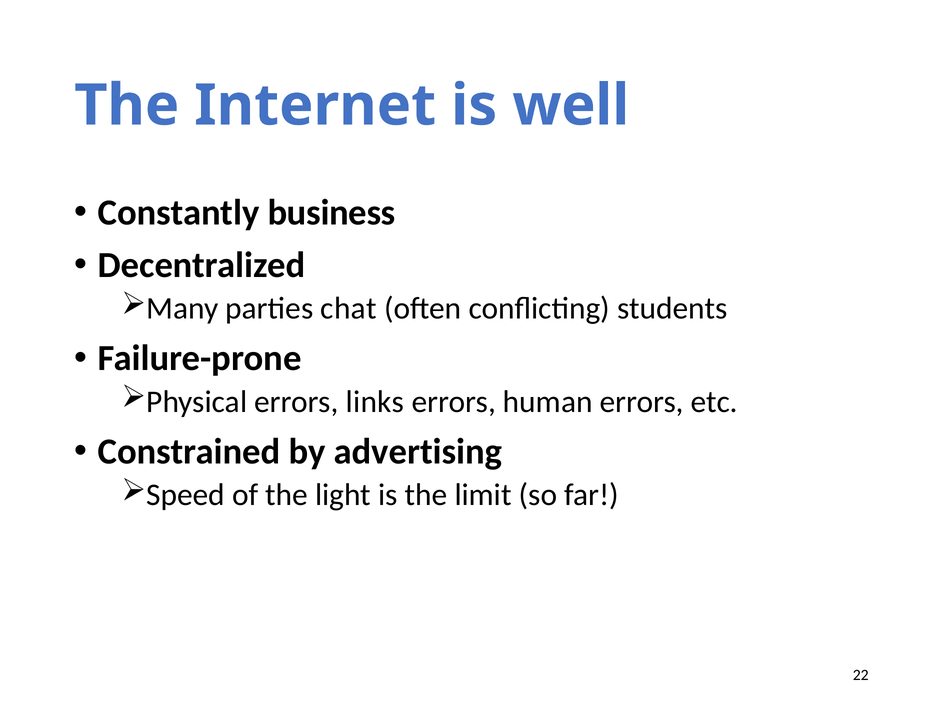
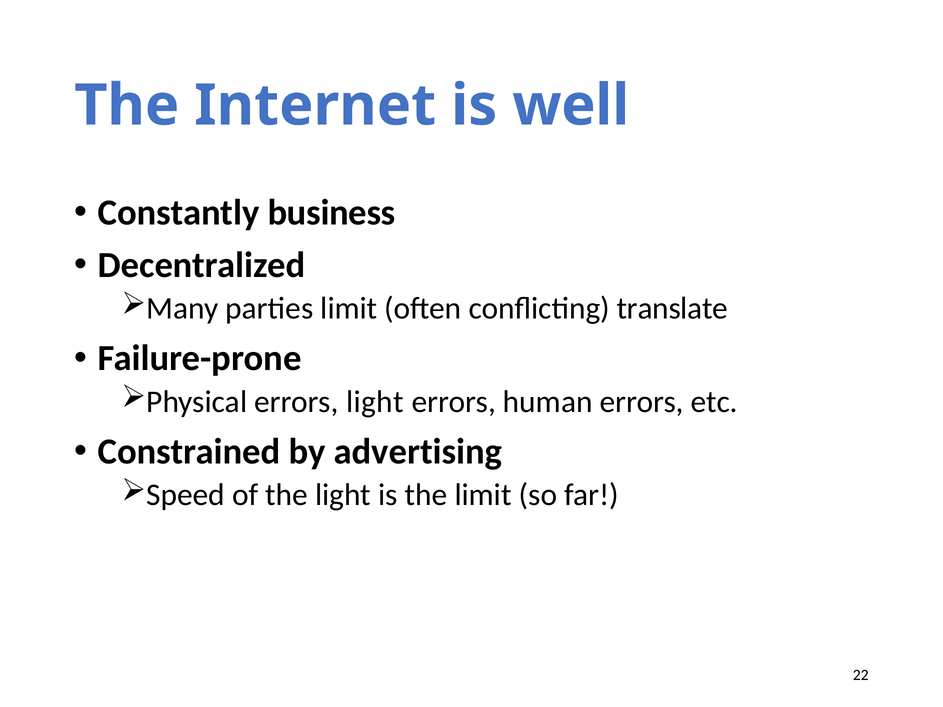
parties chat: chat -> limit
students: students -> translate
errors links: links -> light
